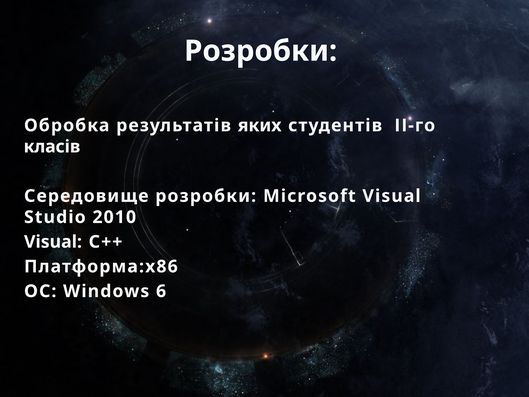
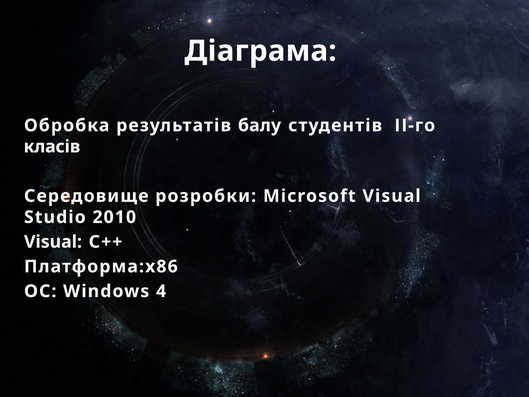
Розробки at (261, 51): Розробки -> Діаграма
яких: яких -> балу
6: 6 -> 4
